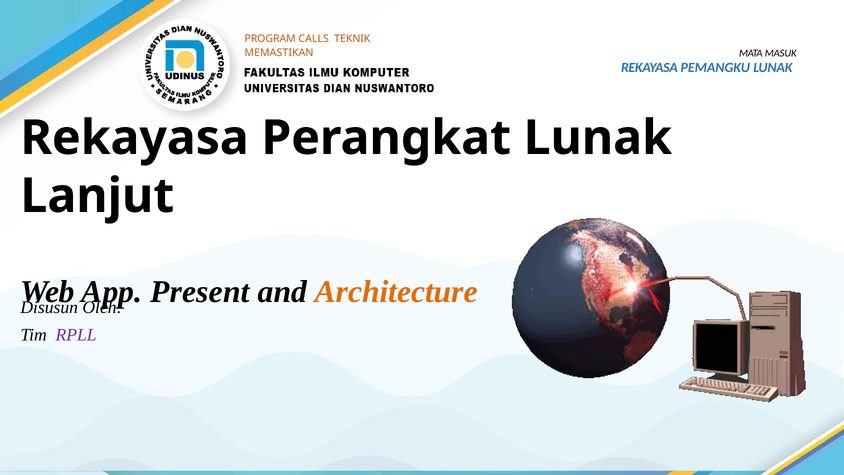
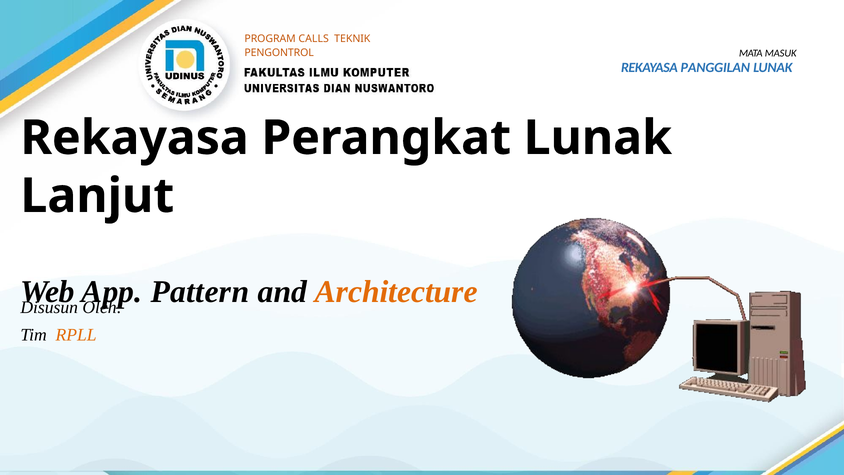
MEMASTIKAN: MEMASTIKAN -> PENGONTROL
PEMANGKU: PEMANGKU -> PANGGILAN
Present: Present -> Pattern
RPLL colour: purple -> orange
